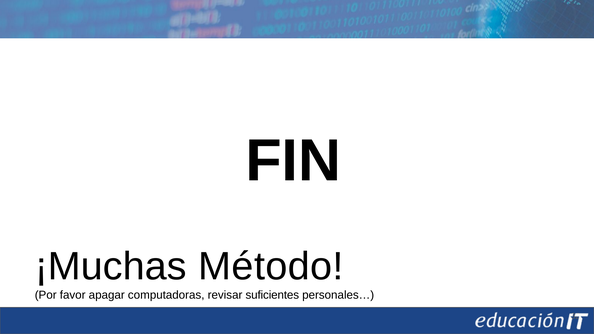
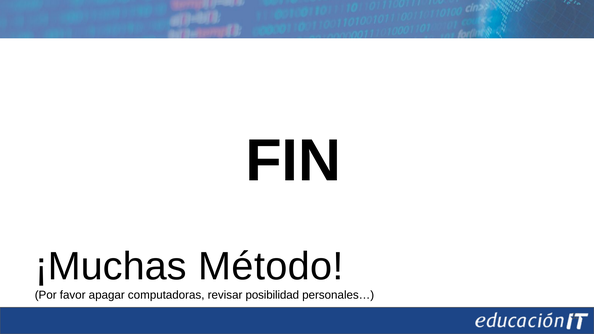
suficientes: suficientes -> posibilidad
